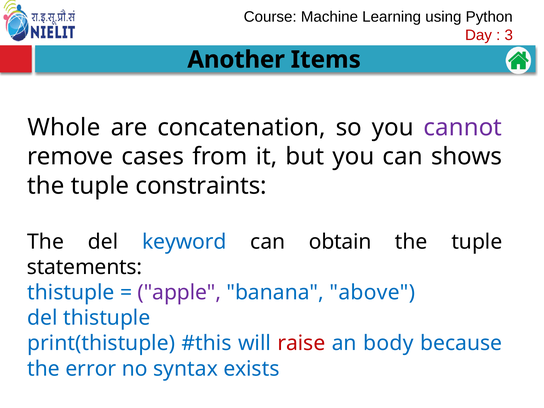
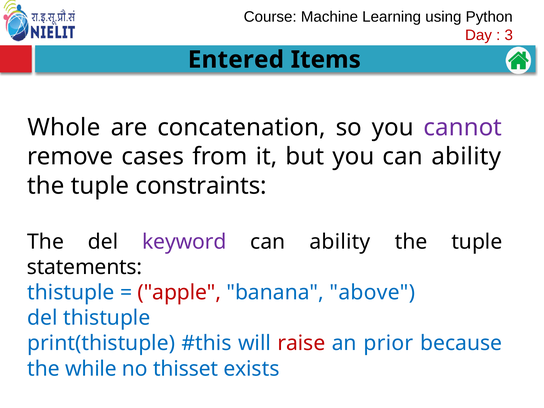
Another: Another -> Entered
you can shows: shows -> ability
keyword colour: blue -> purple
obtain at (340, 242): obtain -> ability
apple colour: purple -> red
body: body -> prior
error: error -> while
syntax: syntax -> thisset
